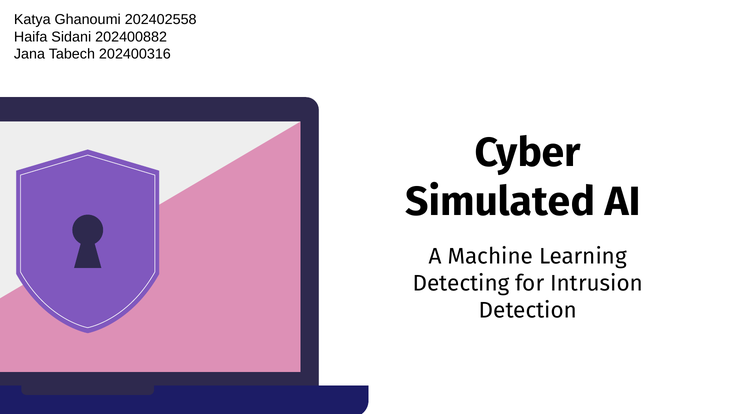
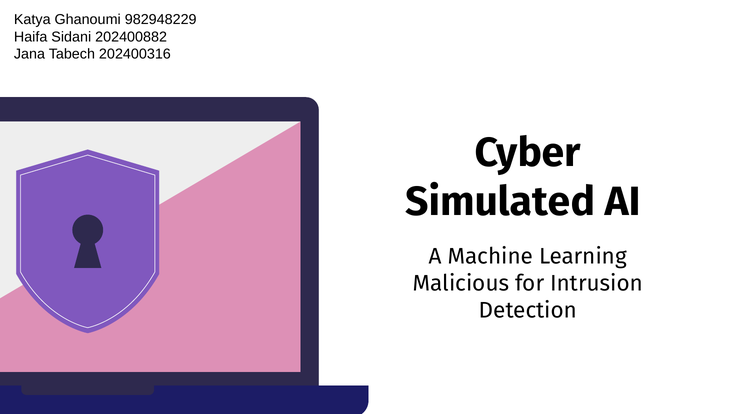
202402558: 202402558 -> 982948229
Detecting: Detecting -> Malicious
